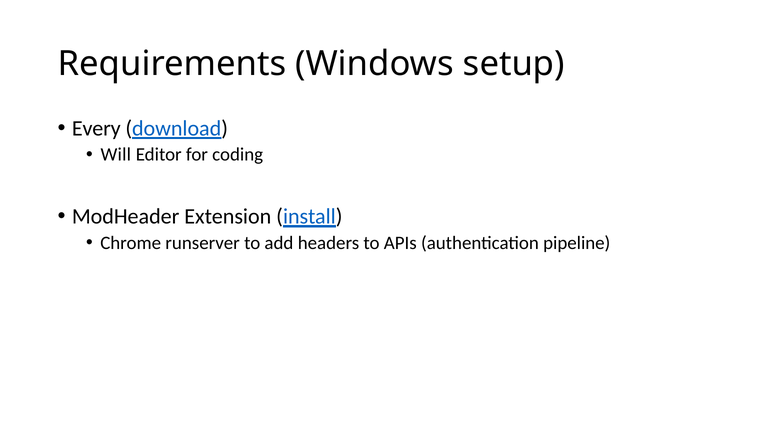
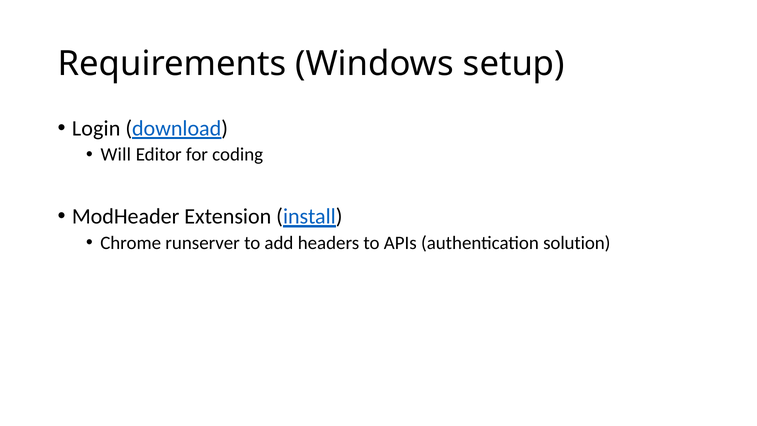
Every: Every -> Login
pipeline: pipeline -> solution
